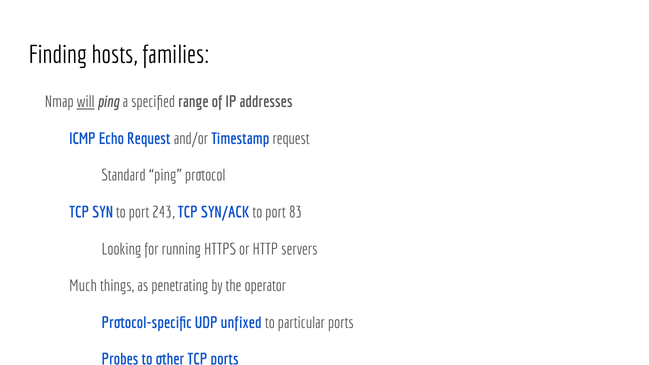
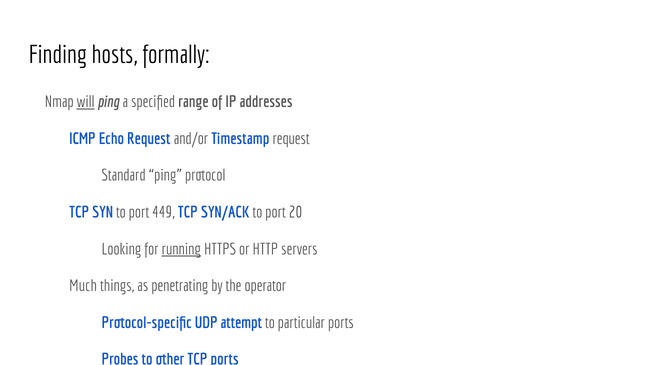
families: families -> formally
243: 243 -> 449
83: 83 -> 20
running underline: none -> present
unfixed: unfixed -> attempt
